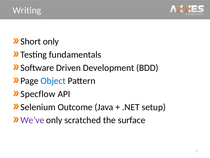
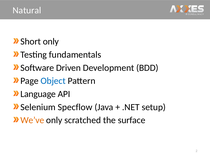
Writing: Writing -> Natural
Specflow: Specflow -> Language
Outcome: Outcome -> Specflow
We’ve colour: purple -> orange
